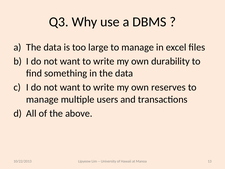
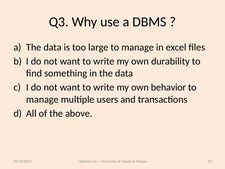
reserves: reserves -> behavior
